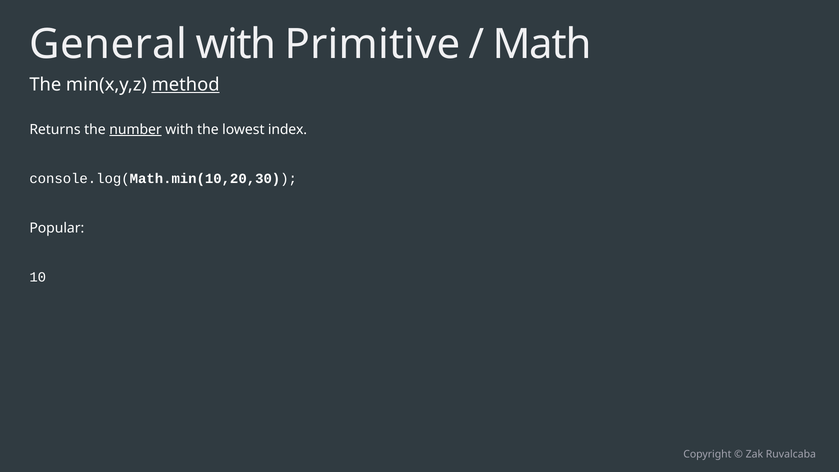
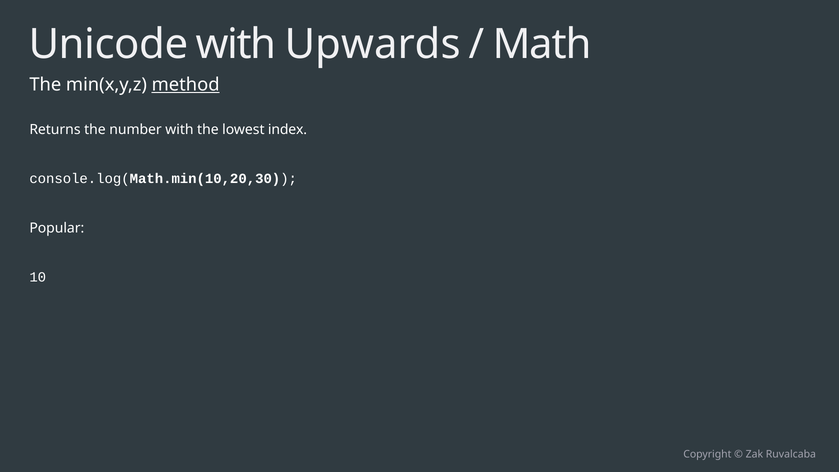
General: General -> Unicode
Primitive: Primitive -> Upwards
number underline: present -> none
